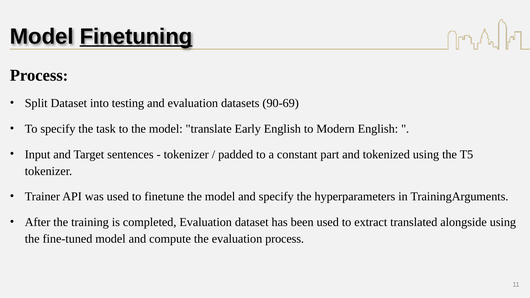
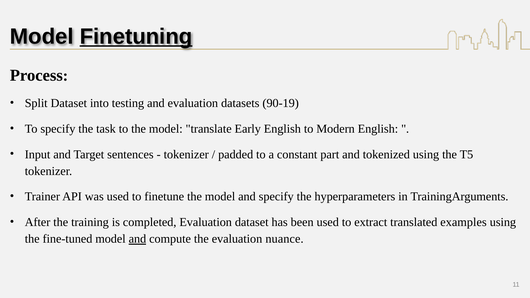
90-69: 90-69 -> 90-19
alongside: alongside -> examples
and at (137, 239) underline: none -> present
evaluation process: process -> nuance
